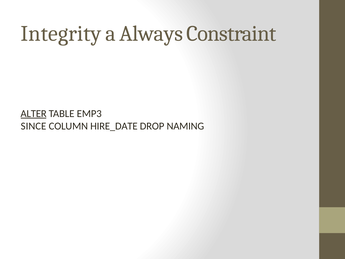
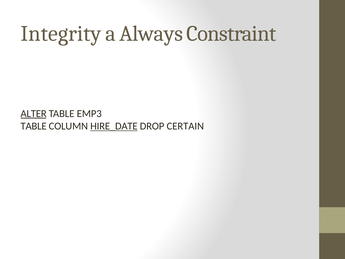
SINCE at (33, 126): SINCE -> TABLE
HIRE_DATE underline: none -> present
NAMING: NAMING -> CERTAIN
